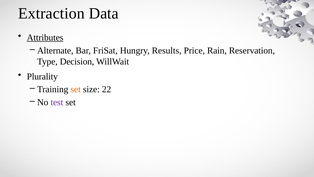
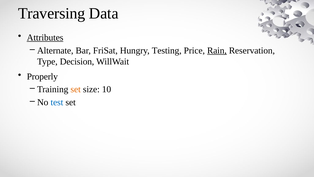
Extraction: Extraction -> Traversing
Results: Results -> Testing
Rain underline: none -> present
Plurality: Plurality -> Properly
22: 22 -> 10
test colour: purple -> blue
